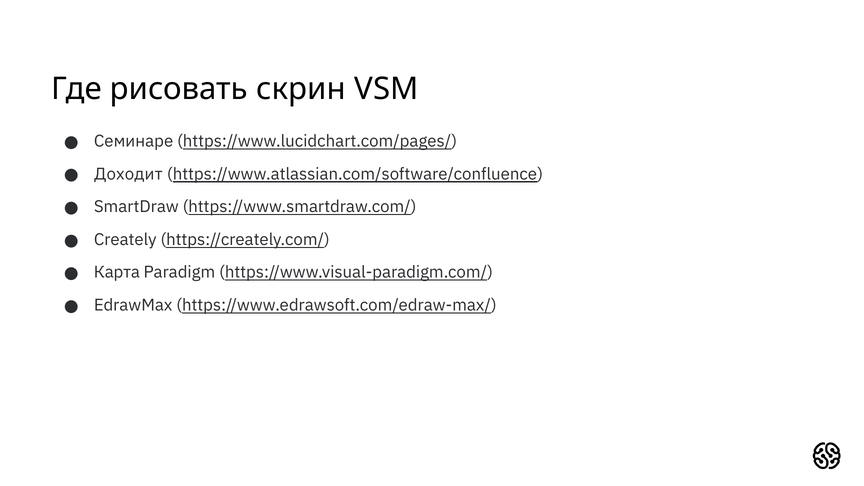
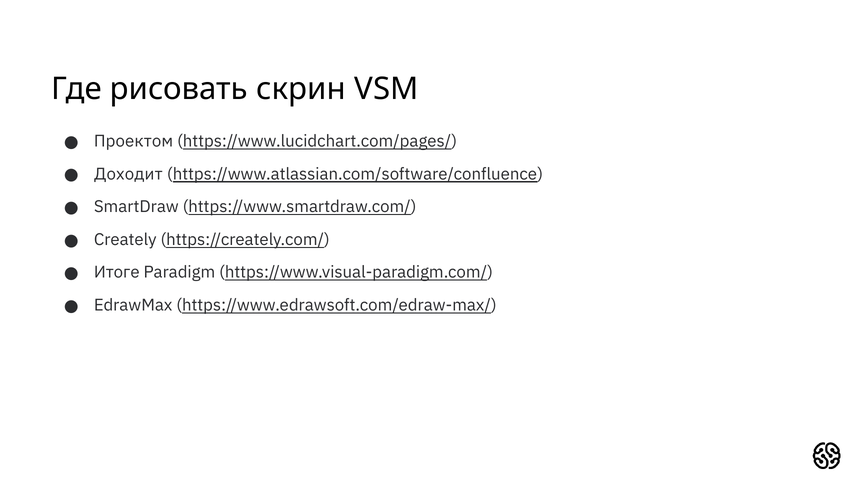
Семинаре: Семинаре -> Проектом
Карта: Карта -> Итоге
